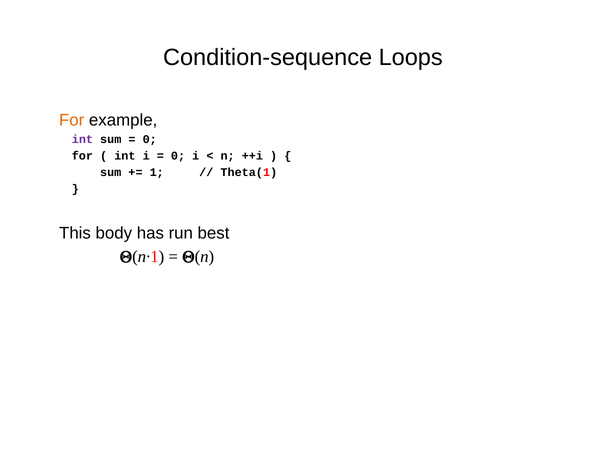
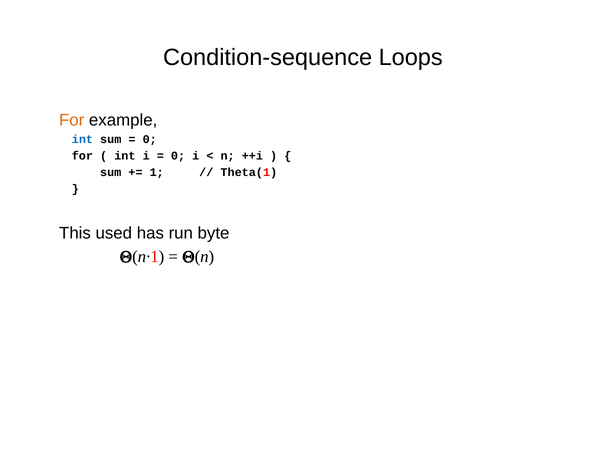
int at (82, 140) colour: purple -> blue
body: body -> used
best: best -> byte
